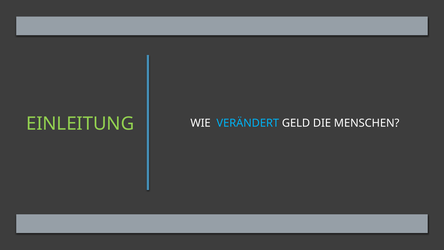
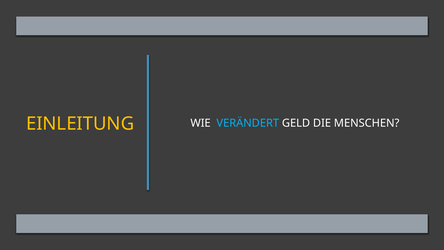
EINLEITUNG colour: light green -> yellow
